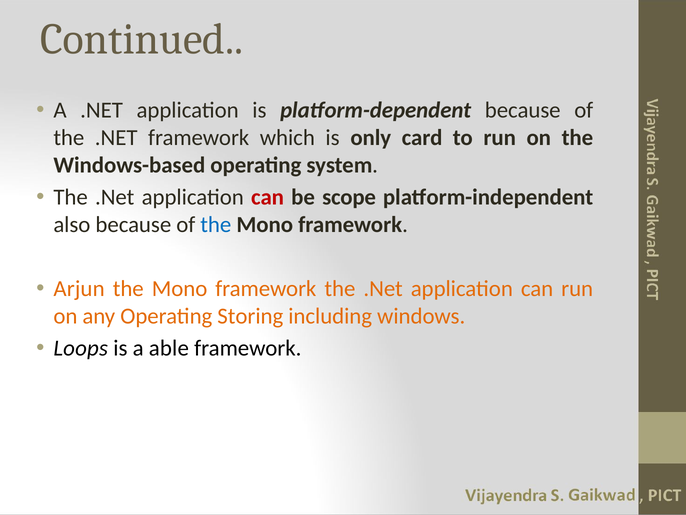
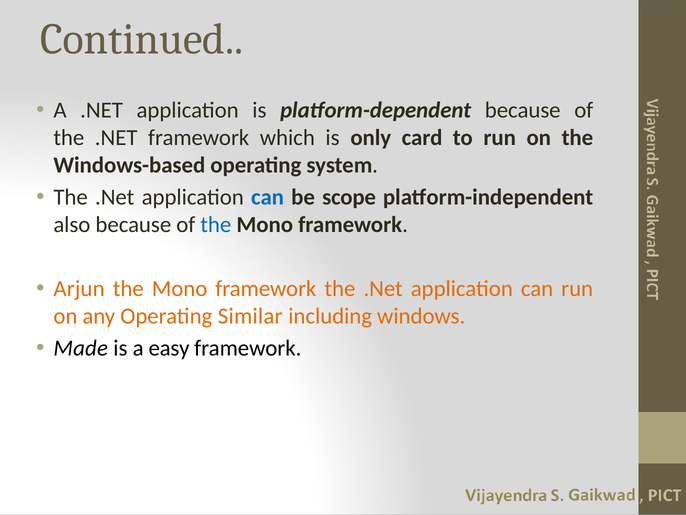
can at (268, 197) colour: red -> blue
Storing: Storing -> Similar
Loops: Loops -> Made
able: able -> easy
